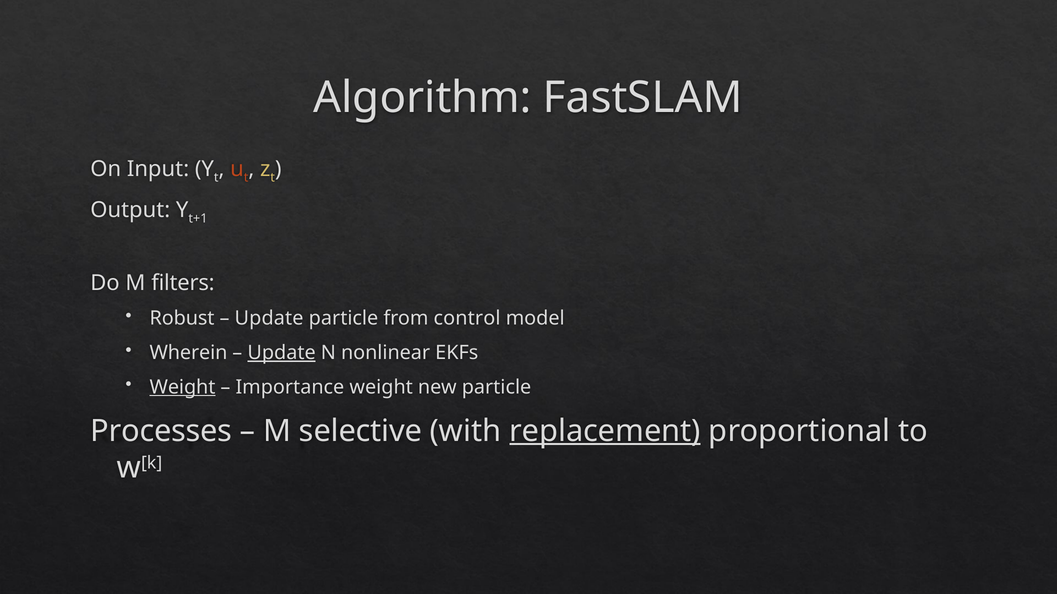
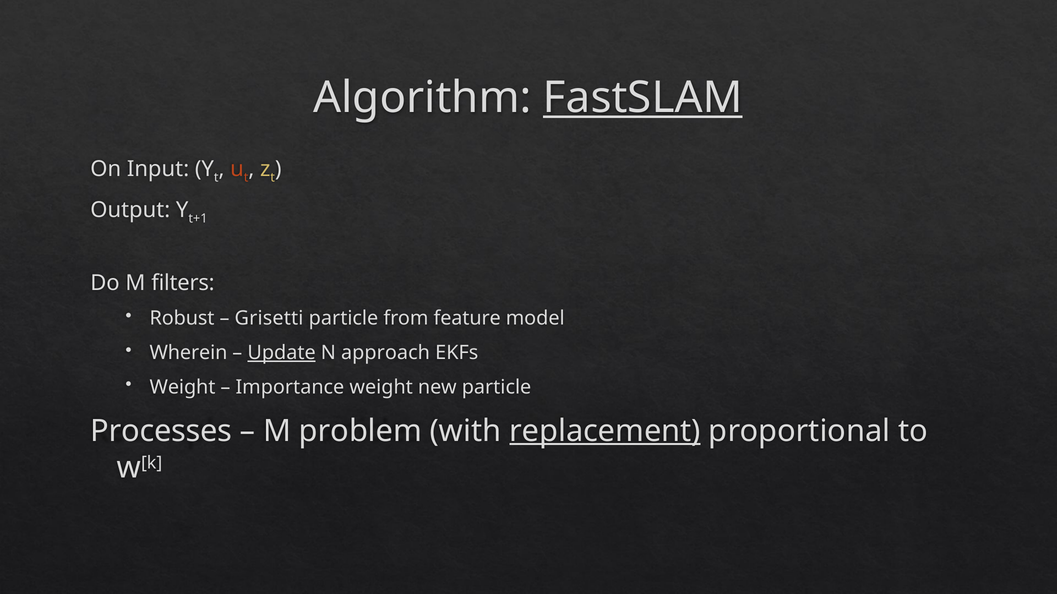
FastSLAM underline: none -> present
Update at (269, 319): Update -> Grisetti
control: control -> feature
nonlinear: nonlinear -> approach
Weight at (182, 387) underline: present -> none
selective: selective -> problem
